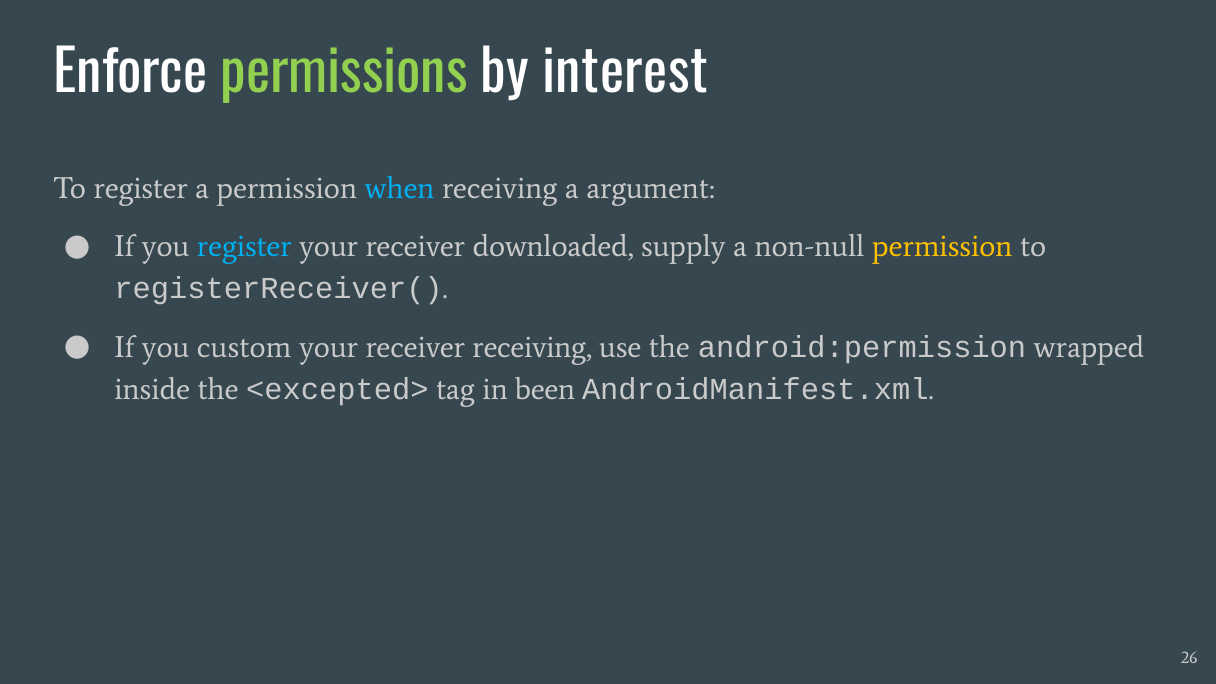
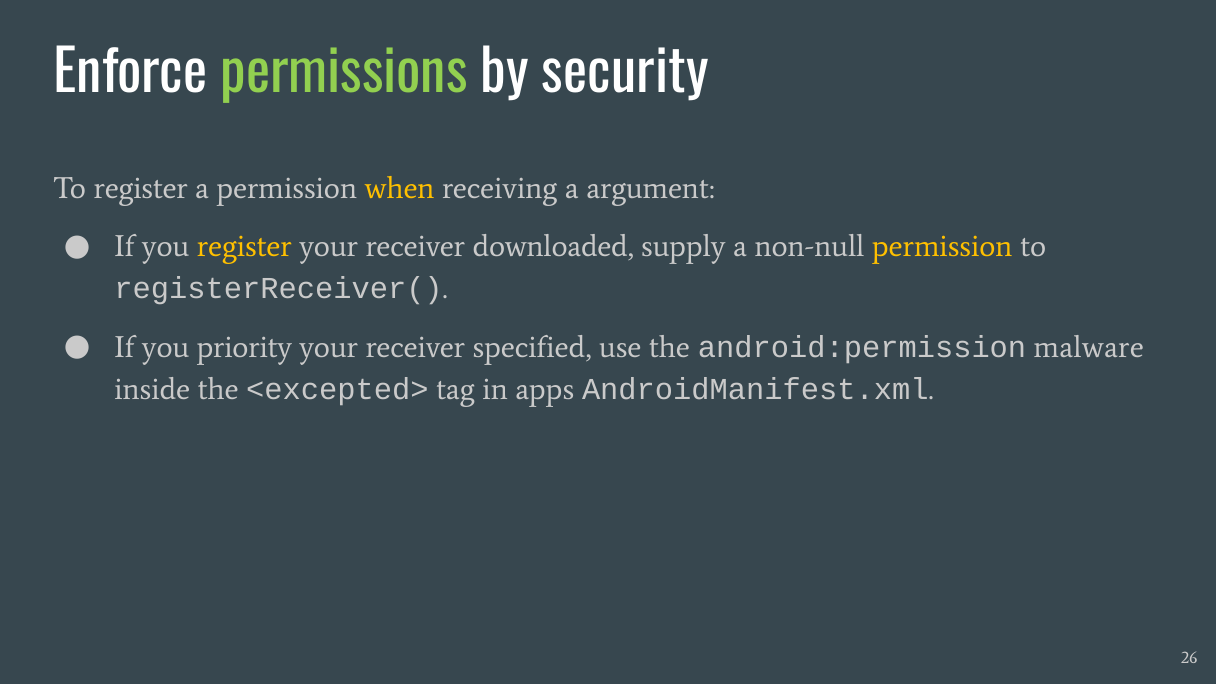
interest: interest -> security
when colour: light blue -> yellow
register at (244, 247) colour: light blue -> yellow
custom: custom -> priority
receiver receiving: receiving -> specified
wrapped: wrapped -> malware
been: been -> apps
